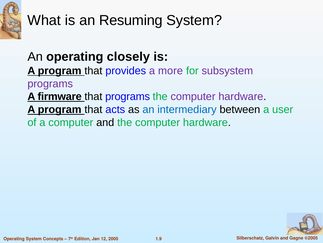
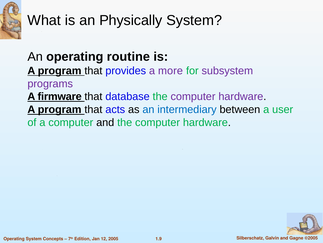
Resuming: Resuming -> Physically
closely: closely -> routine
that programs: programs -> database
